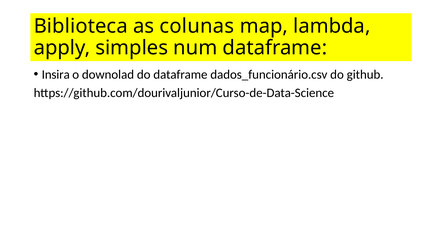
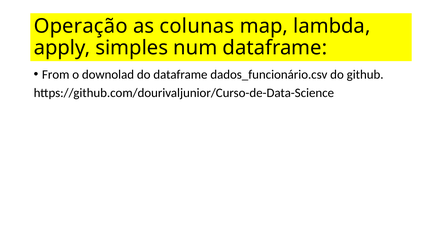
Biblioteca: Biblioteca -> Operação
Insira: Insira -> From
